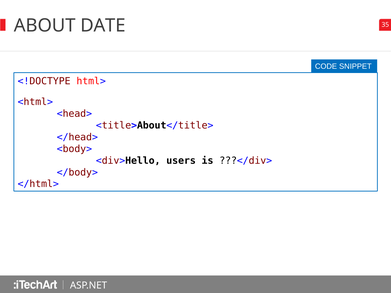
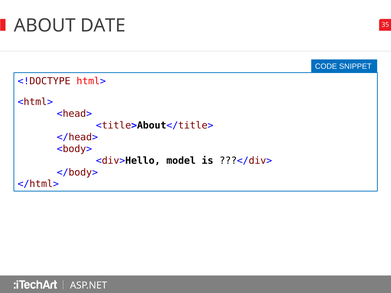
users: users -> model
